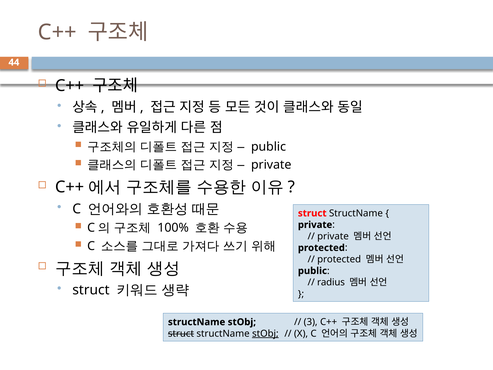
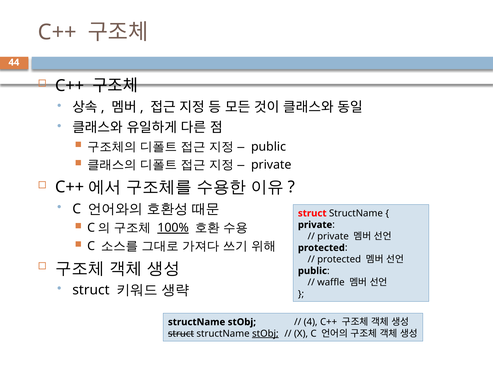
100% underline: none -> present
radius: radius -> waffle
3: 3 -> 4
